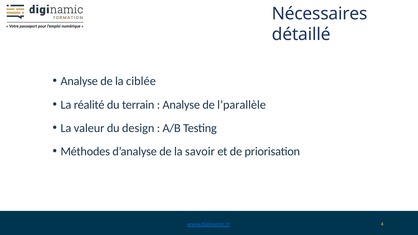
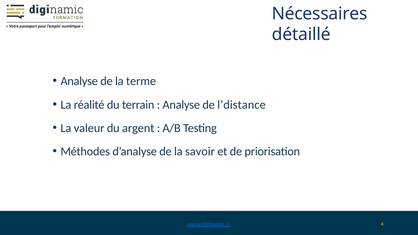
ciblée: ciblée -> terme
l’parallèle: l’parallèle -> l’distance
design: design -> argent
